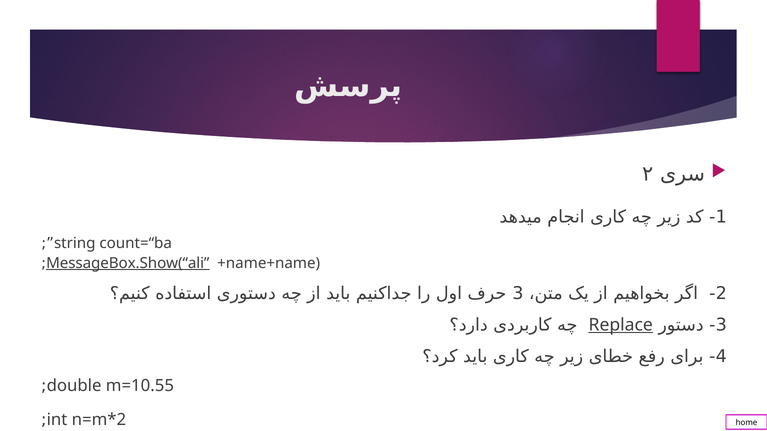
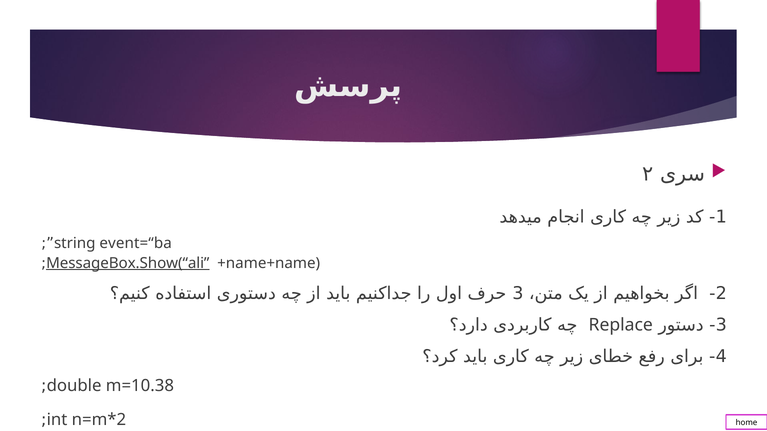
count=“ba: count=“ba -> event=“ba
Replace underline: present -> none
m=10.55: m=10.55 -> m=10.38
